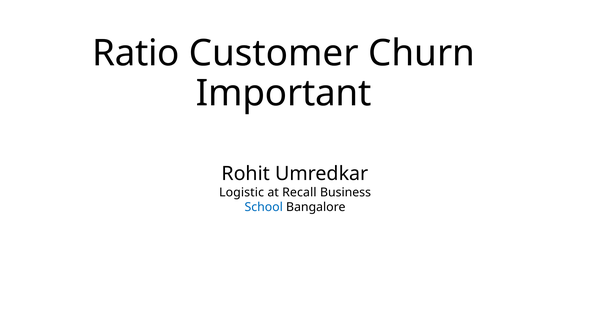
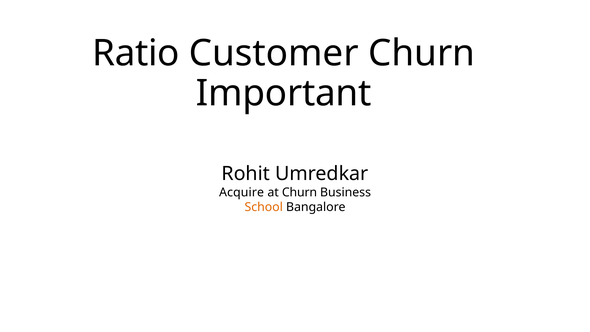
Logistic: Logistic -> Acquire
at Recall: Recall -> Churn
School colour: blue -> orange
